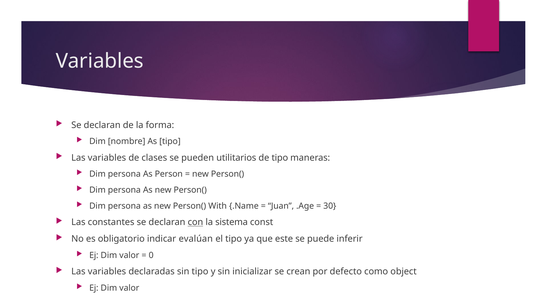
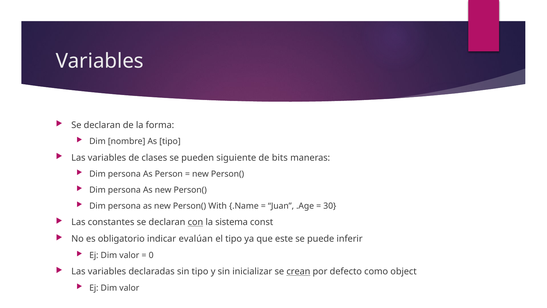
utilitarios: utilitarios -> siguiente
de tipo: tipo -> bits
crean underline: none -> present
